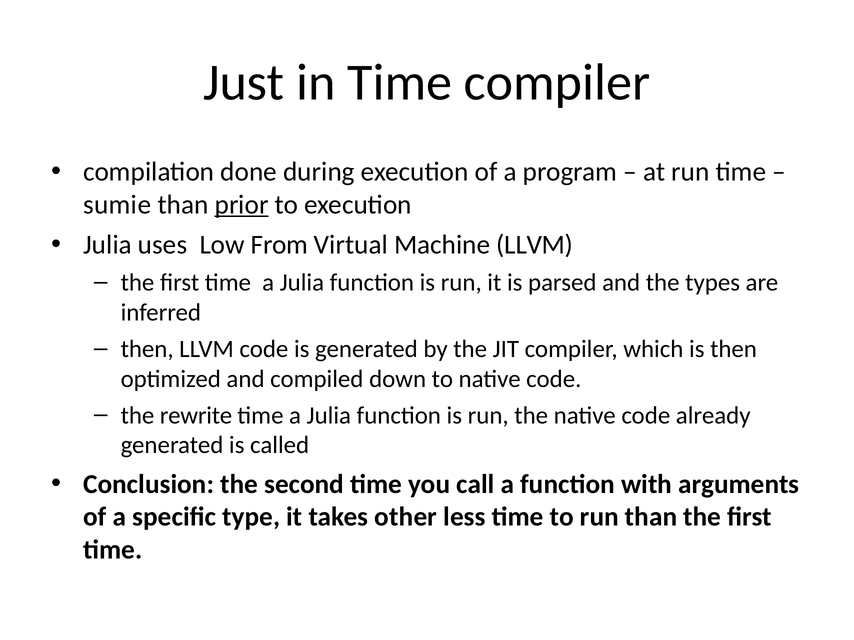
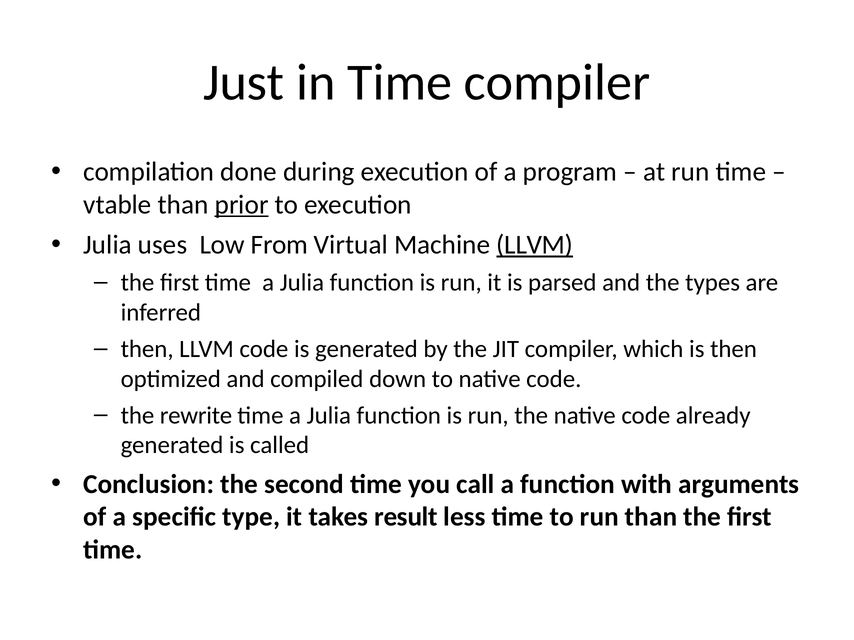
sumie: sumie -> vtable
LLVM at (535, 245) underline: none -> present
other: other -> result
